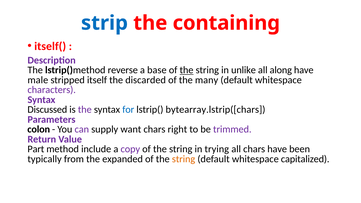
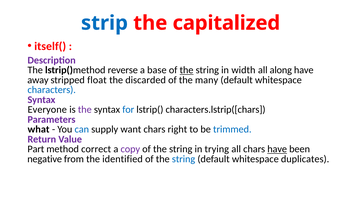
containing: containing -> capitalized
unlike: unlike -> width
male: male -> away
itself: itself -> float
characters colour: purple -> blue
Discussed: Discussed -> Everyone
bytearray.lstrip([chars: bytearray.lstrip([chars -> characters.lstrip([chars
colon: colon -> what
can colour: purple -> blue
trimmed colour: purple -> blue
include: include -> correct
have at (277, 149) underline: none -> present
typically: typically -> negative
expanded: expanded -> identified
string at (184, 159) colour: orange -> blue
capitalized: capitalized -> duplicates
